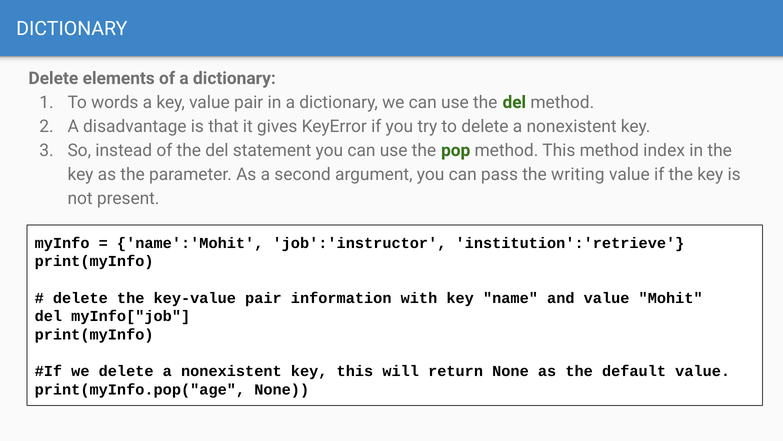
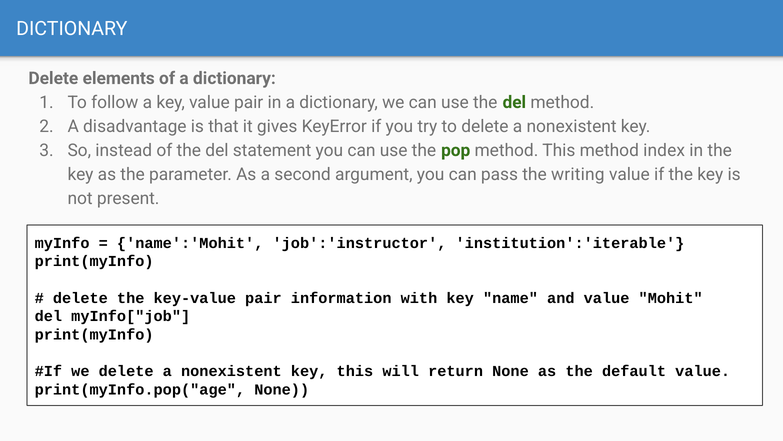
words: words -> follow
institution':'retrieve: institution':'retrieve -> institution':'iterable
